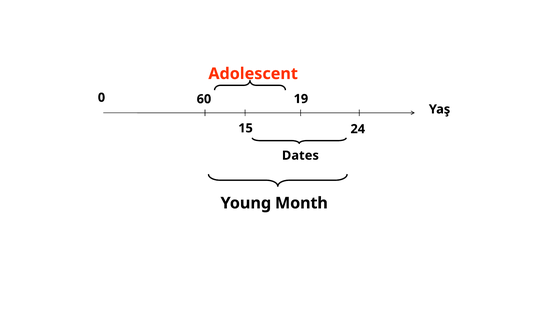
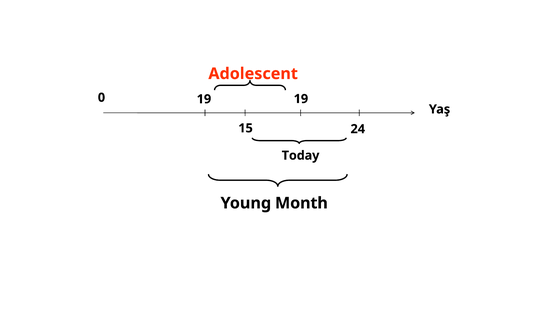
0 60: 60 -> 19
Dates: Dates -> Today
